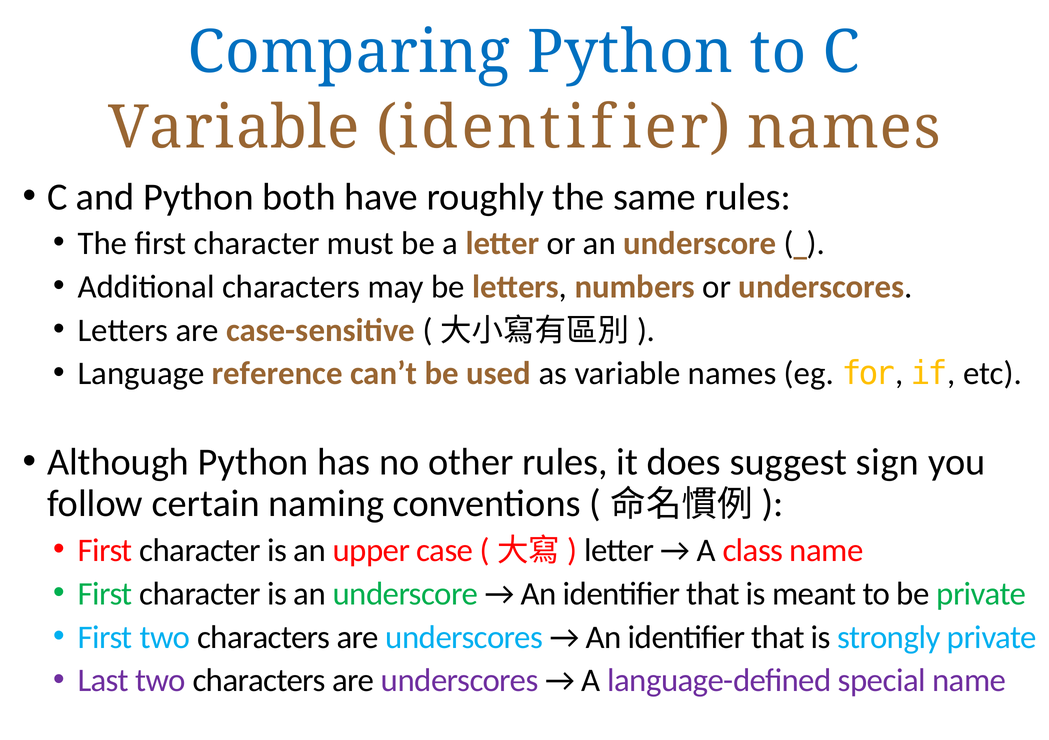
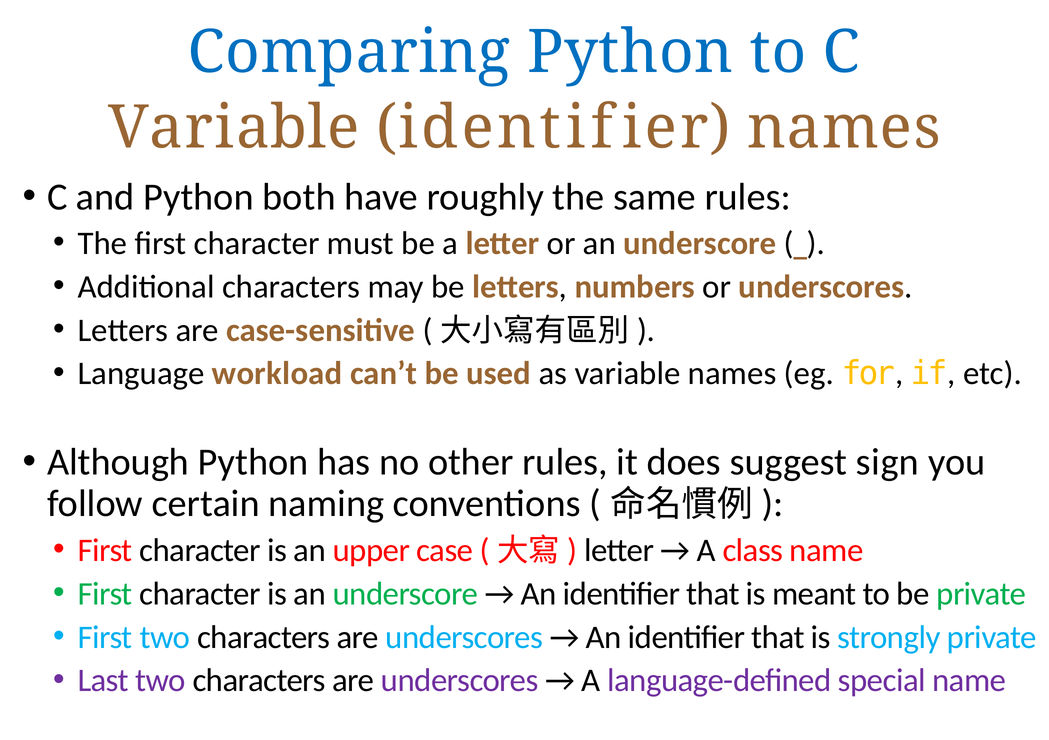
reference: reference -> workload
